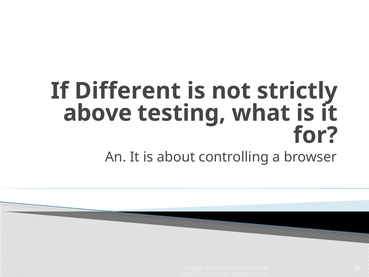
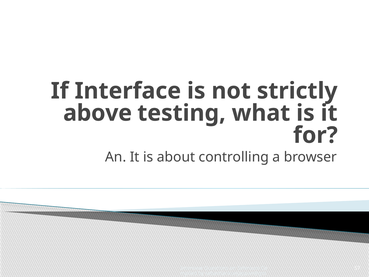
Different: Different -> Interface
